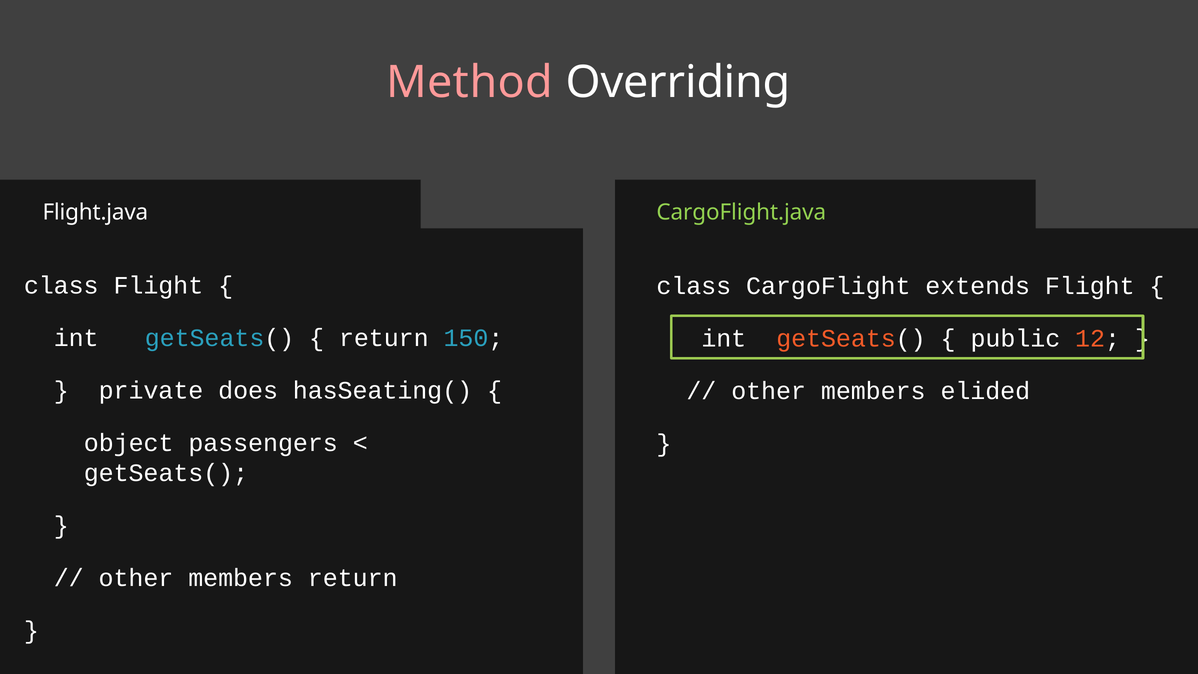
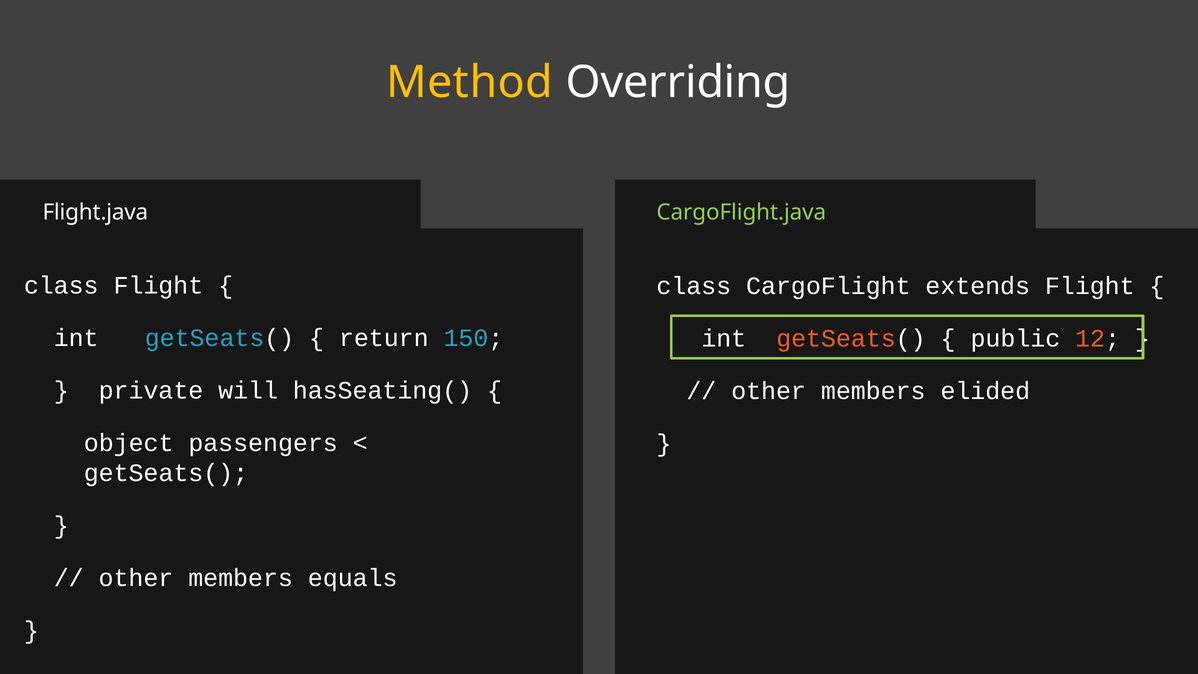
Method colour: pink -> yellow
does: does -> will
members return: return -> equals
